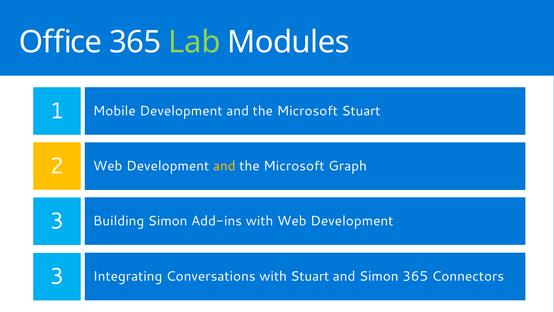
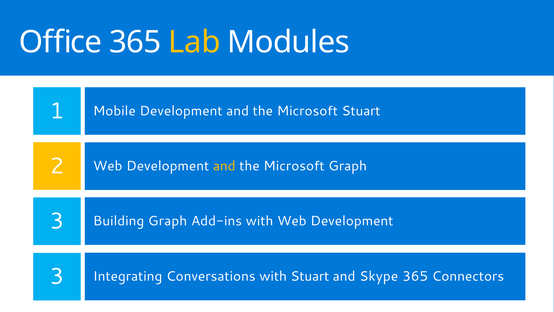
Lab colour: light green -> yellow
Building Simon: Simon -> Graph
and Simon: Simon -> Skype
